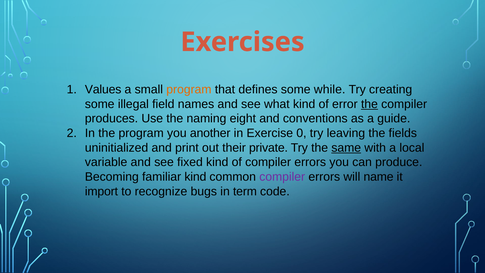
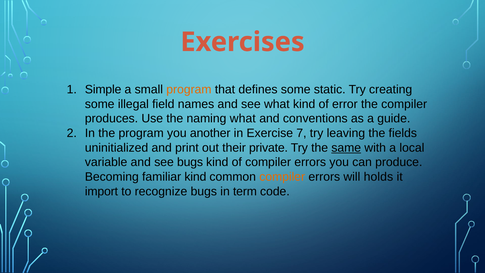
Values: Values -> Simple
while: while -> static
the at (369, 104) underline: present -> none
naming eight: eight -> what
0: 0 -> 7
see fixed: fixed -> bugs
compiler at (282, 177) colour: purple -> orange
name: name -> holds
